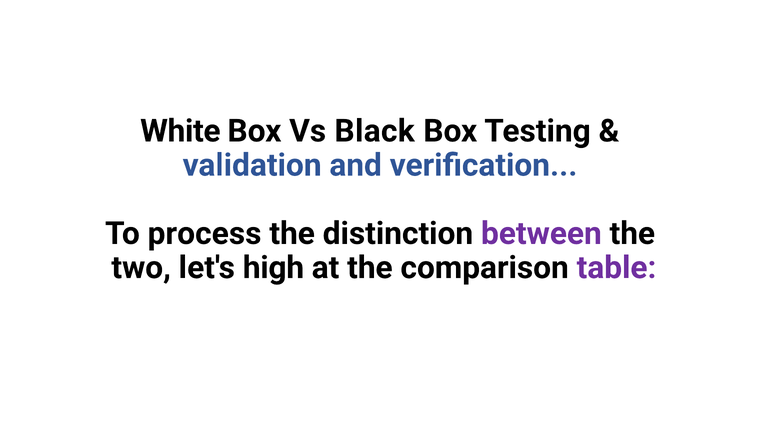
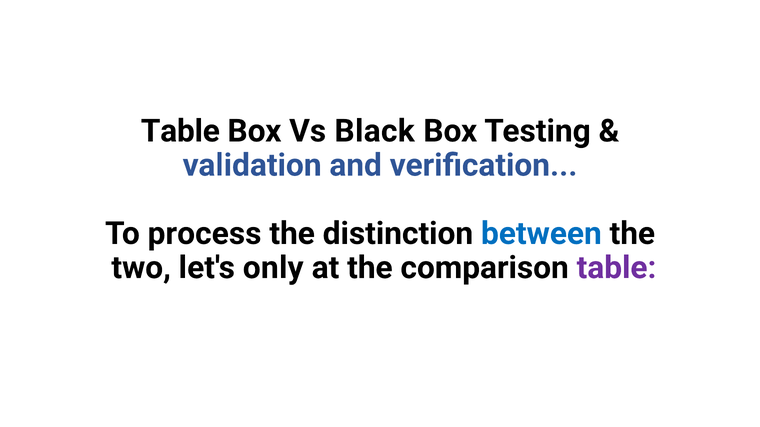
White at (180, 131): White -> Table
between colour: purple -> blue
high: high -> only
